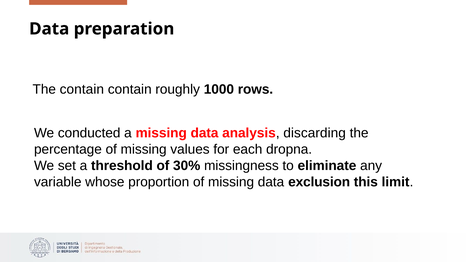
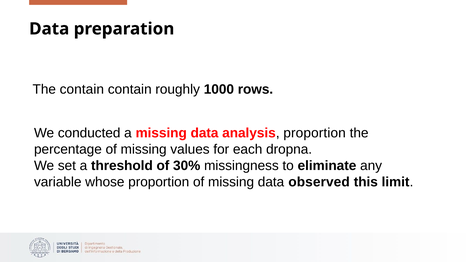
analysis discarding: discarding -> proportion
exclusion: exclusion -> observed
